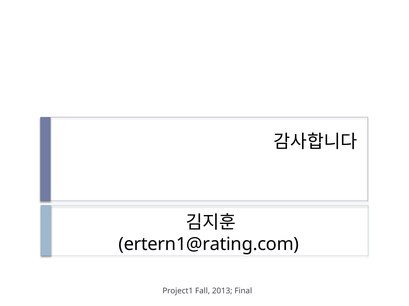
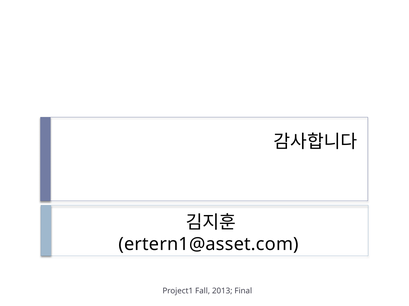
ertern1@rating.com: ertern1@rating.com -> ertern1@asset.com
